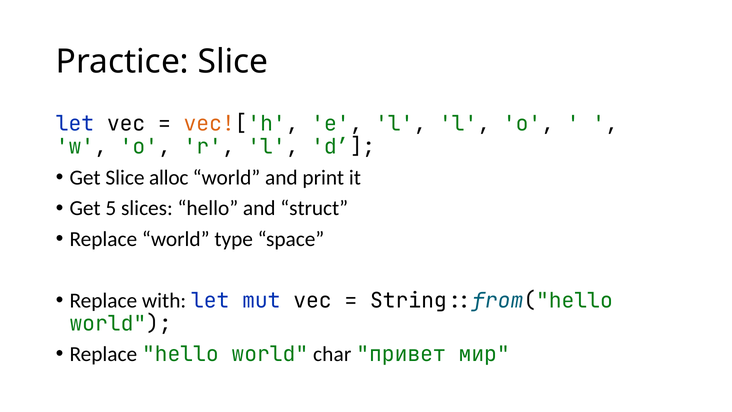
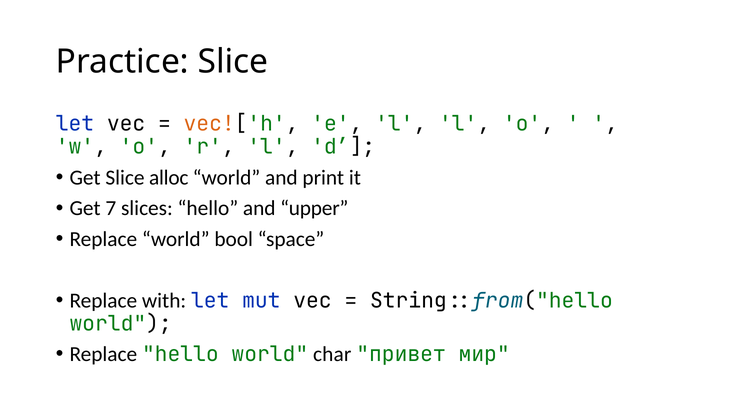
5: 5 -> 7
struct: struct -> upper
type: type -> bool
